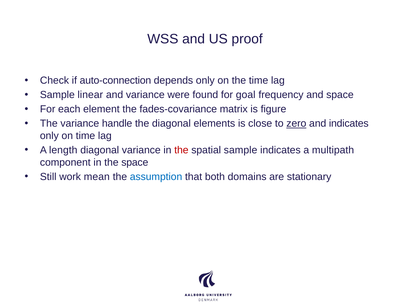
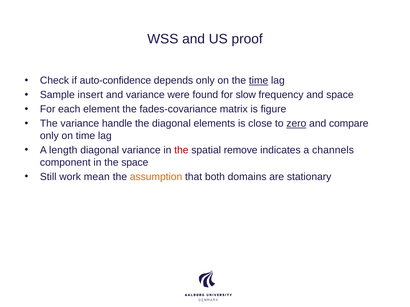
auto-connection: auto-connection -> auto-confidence
time at (259, 81) underline: none -> present
linear: linear -> insert
goal: goal -> slow
and indicates: indicates -> compare
spatial sample: sample -> remove
multipath: multipath -> channels
assumption colour: blue -> orange
